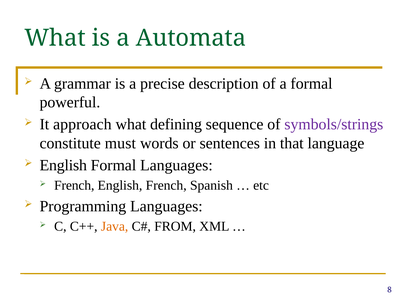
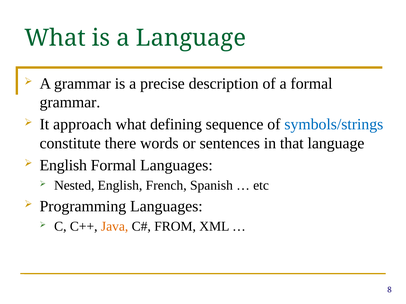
a Automata: Automata -> Language
powerful at (70, 103): powerful -> grammar
symbols/strings colour: purple -> blue
must: must -> there
French at (74, 186): French -> Nested
